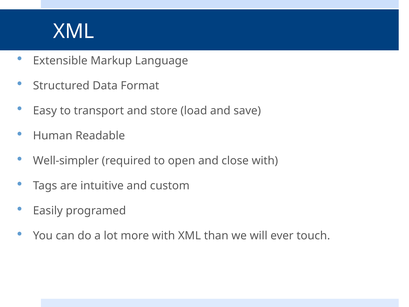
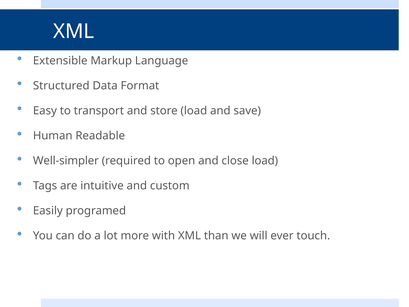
close with: with -> load
